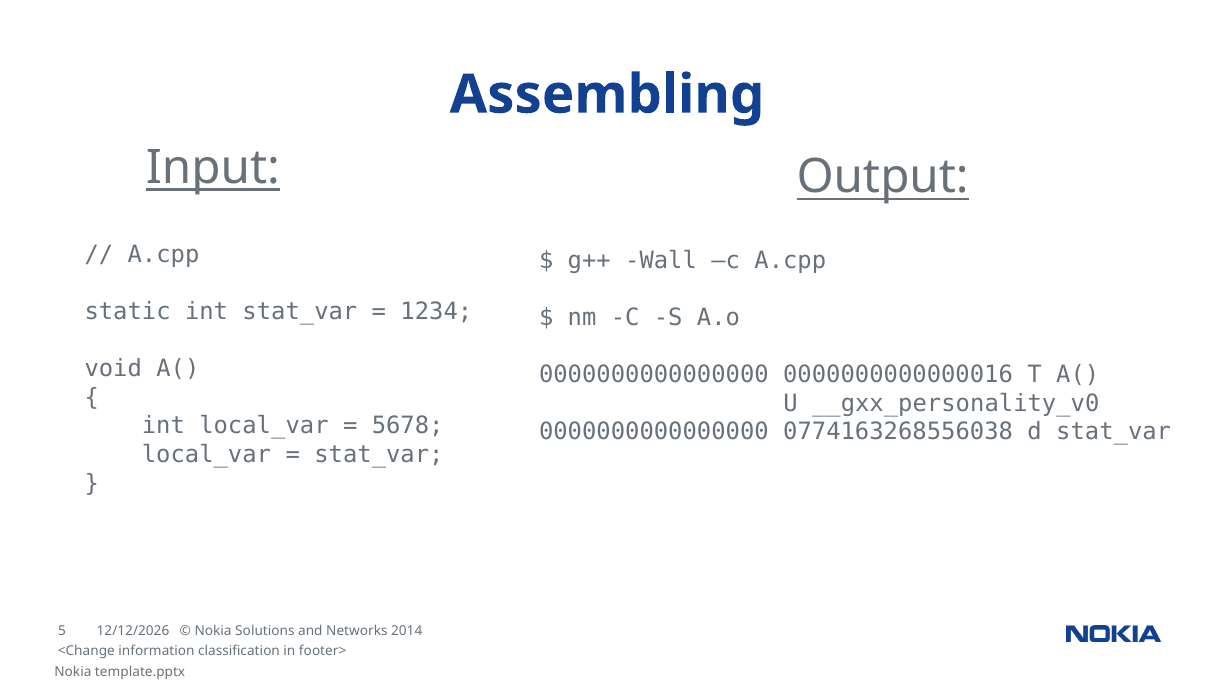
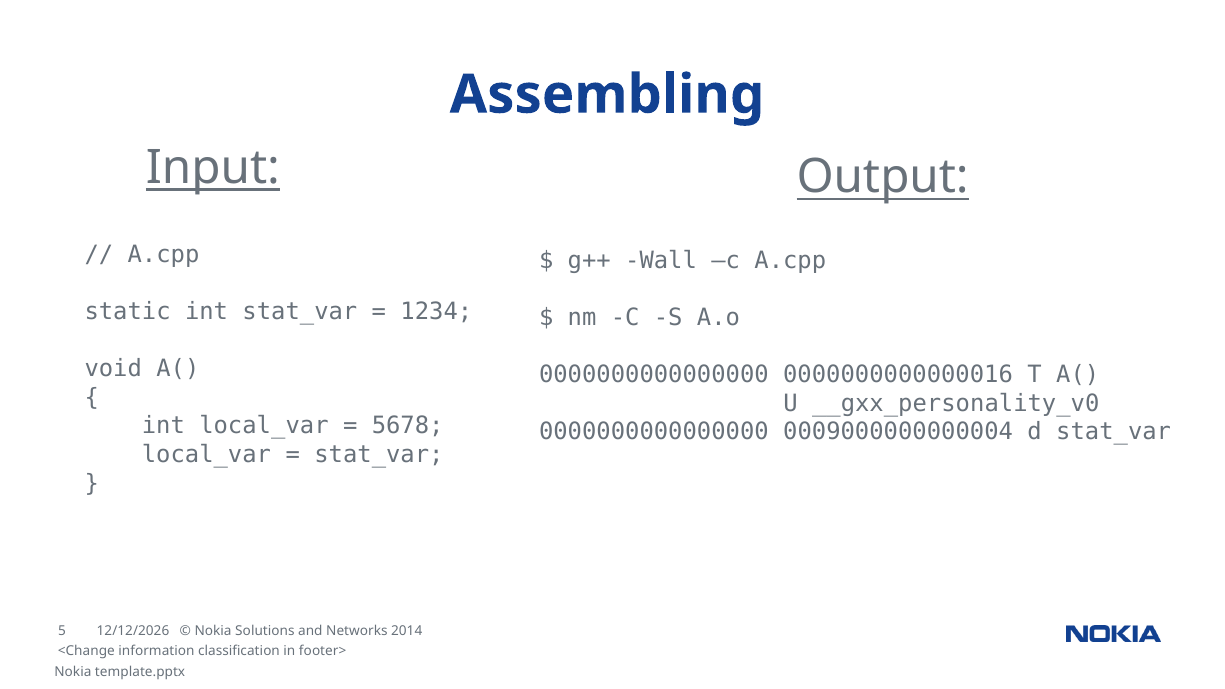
0774163268556038: 0774163268556038 -> 0009000000000004
